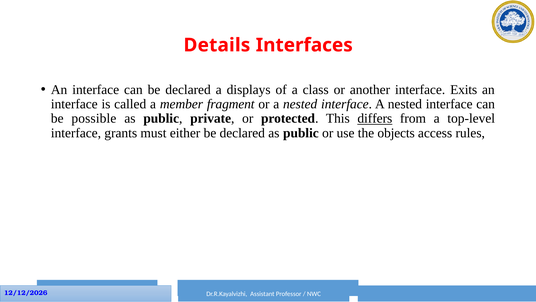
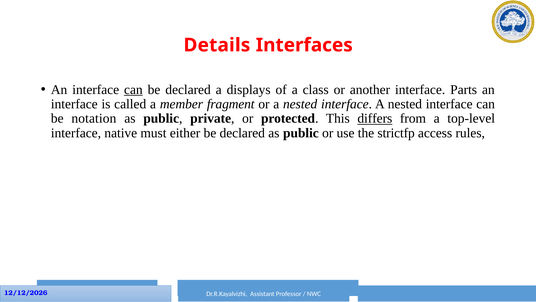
can at (133, 89) underline: none -> present
Exits: Exits -> Parts
possible: possible -> notation
grants: grants -> native
objects: objects -> strictfp
